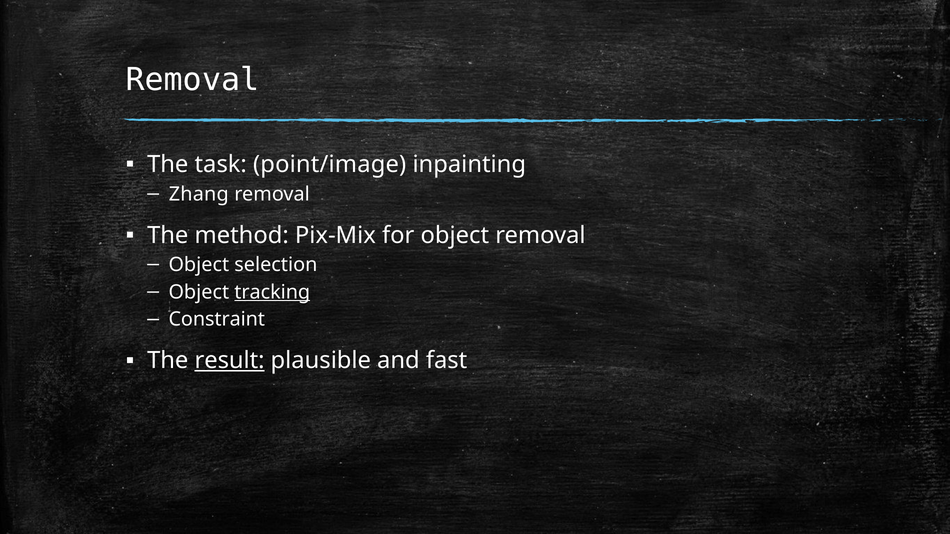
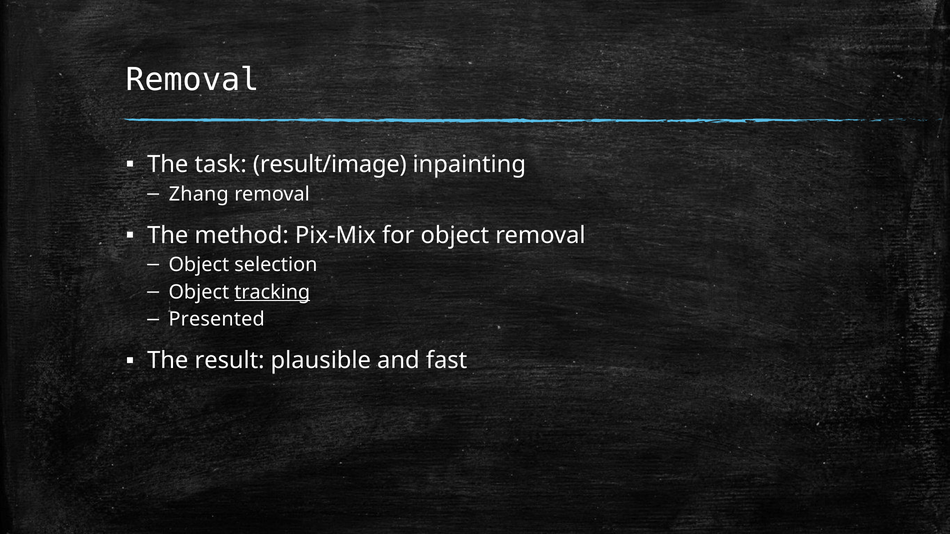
point/image: point/image -> result/image
Constraint: Constraint -> Presented
result underline: present -> none
